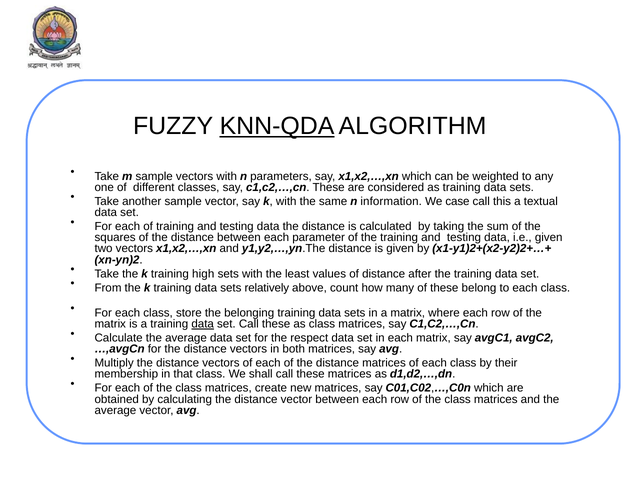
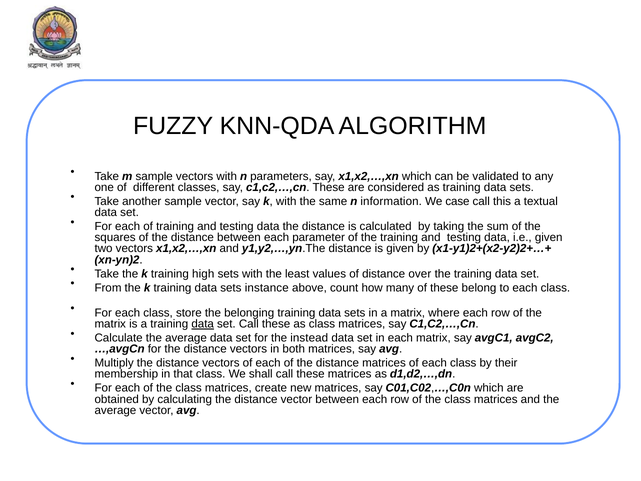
KNN-QDA underline: present -> none
weighted: weighted -> validated
after: after -> over
relatively: relatively -> instance
respect: respect -> instead
